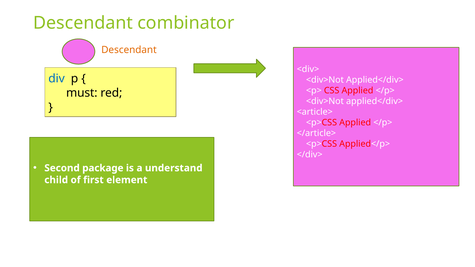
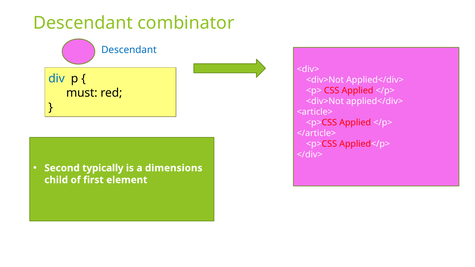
Descendant at (129, 50) colour: orange -> blue
package: package -> typically
understand: understand -> dimensions
